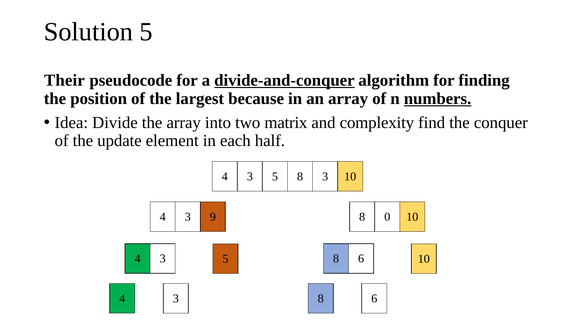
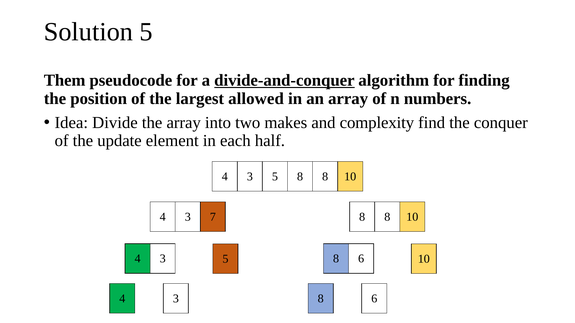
Their: Their -> Them
because: because -> allowed
numbers underline: present -> none
matrix: matrix -> makes
5 8 3: 3 -> 8
9: 9 -> 7
0 at (387, 217): 0 -> 8
